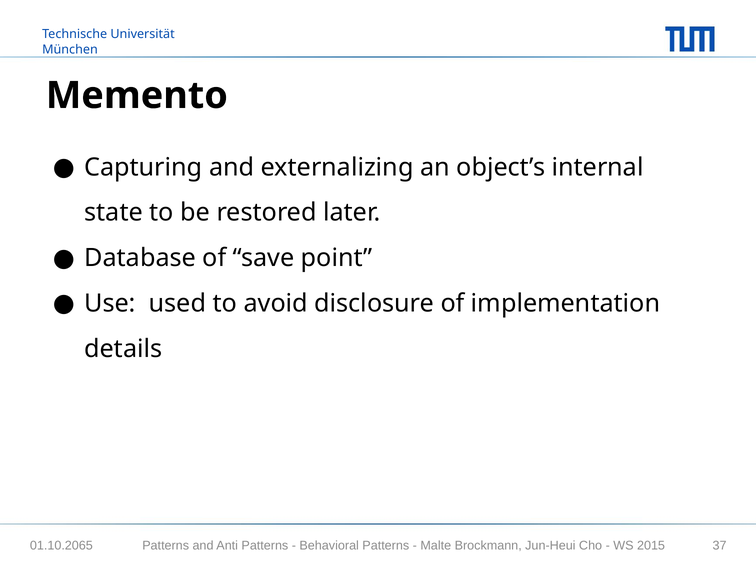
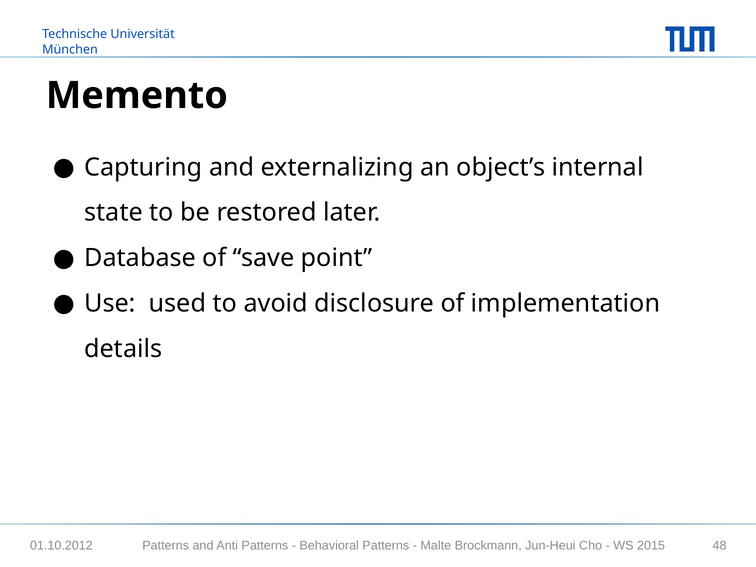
01.10.2065: 01.10.2065 -> 01.10.2012
37: 37 -> 48
